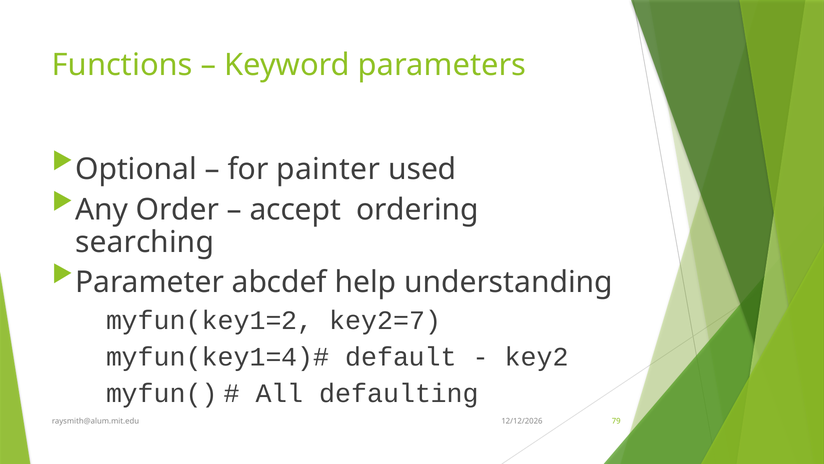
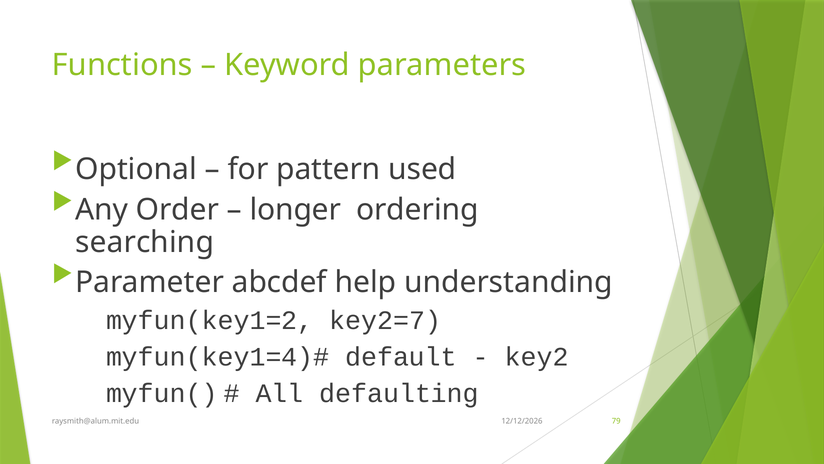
painter: painter -> pattern
accept: accept -> longer
